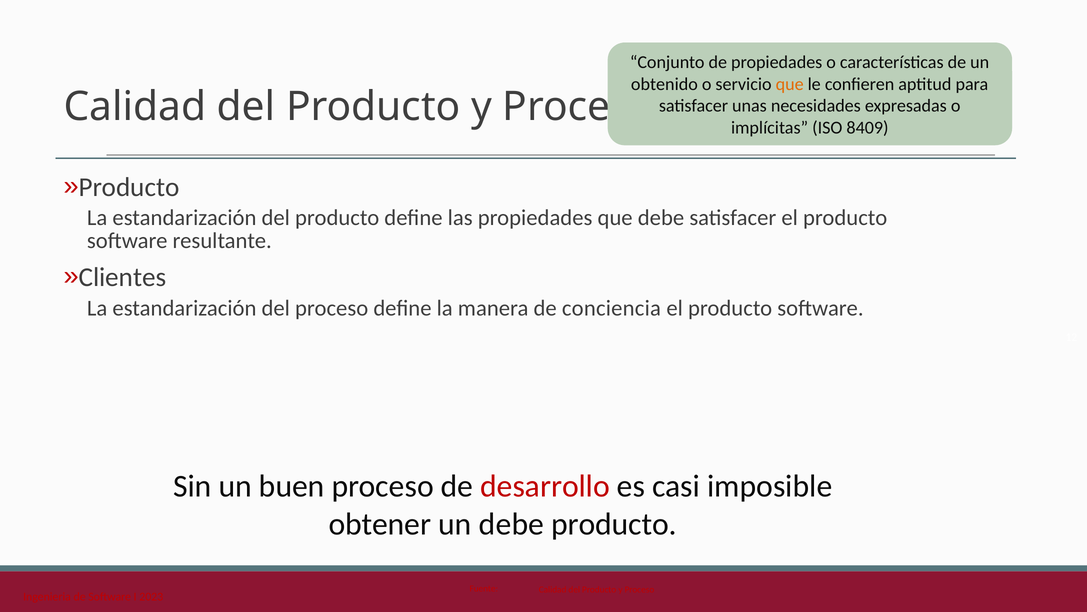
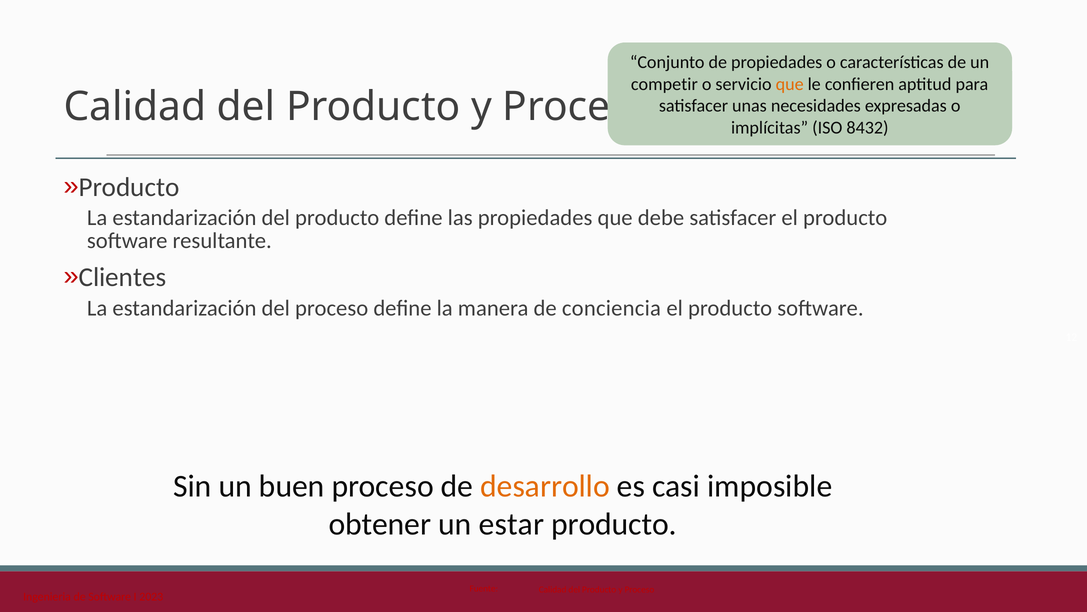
obtenido: obtenido -> competir
8409: 8409 -> 8432
desarrollo colour: red -> orange
un debe: debe -> estar
